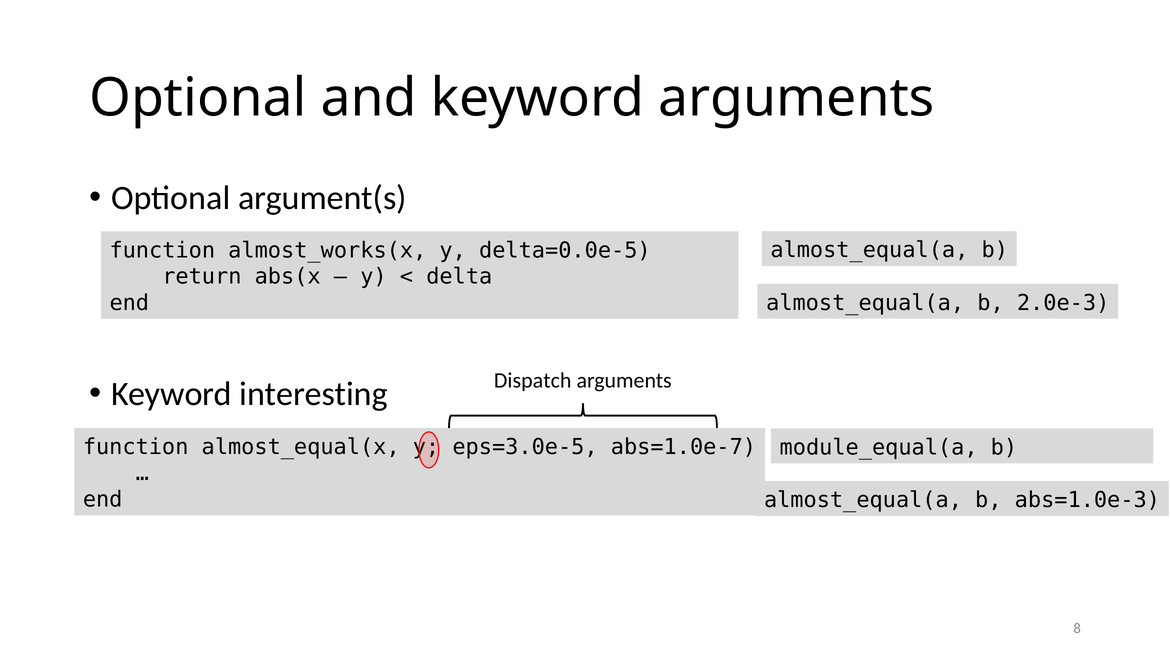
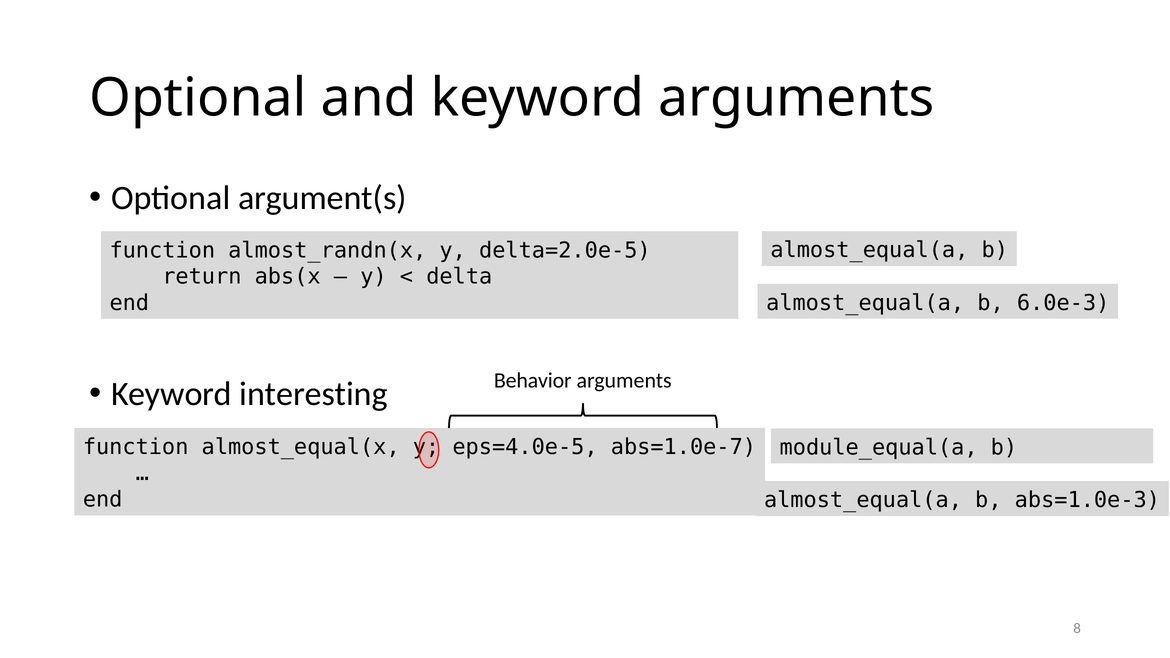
almost_works(x: almost_works(x -> almost_randn(x
delta=0.0e-5: delta=0.0e-5 -> delta=2.0e-5
2.0e-3: 2.0e-3 -> 6.0e-3
Dispatch: Dispatch -> Behavior
eps=3.0e-5: eps=3.0e-5 -> eps=4.0e-5
